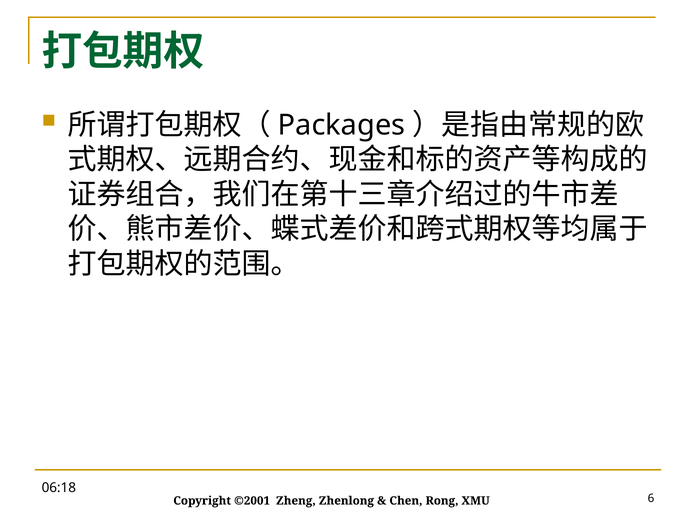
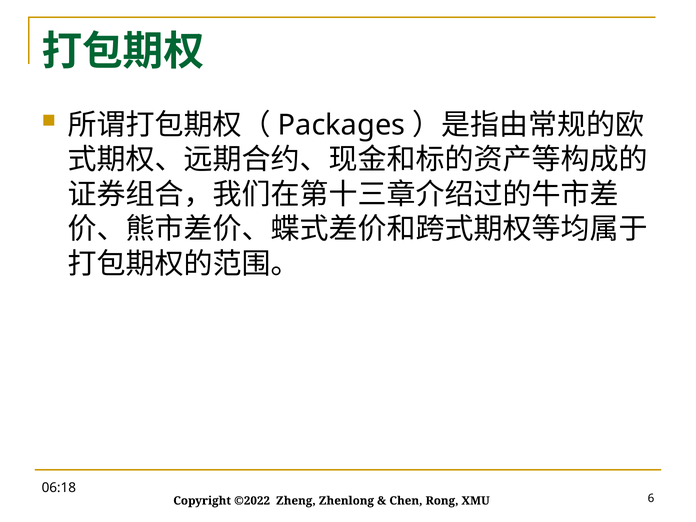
©2001: ©2001 -> ©2022
